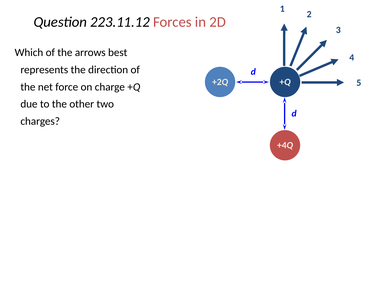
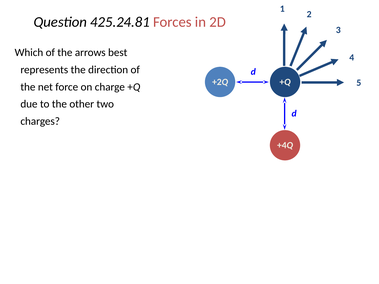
223.11.12: 223.11.12 -> 425.24.81
